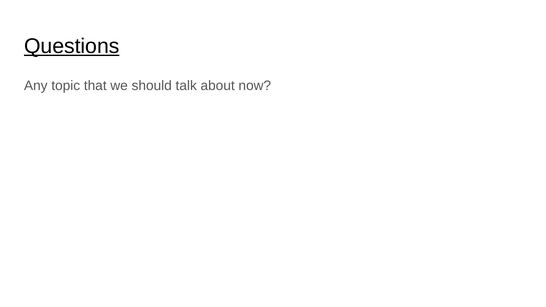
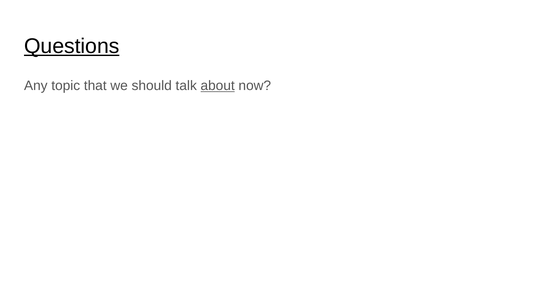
about underline: none -> present
